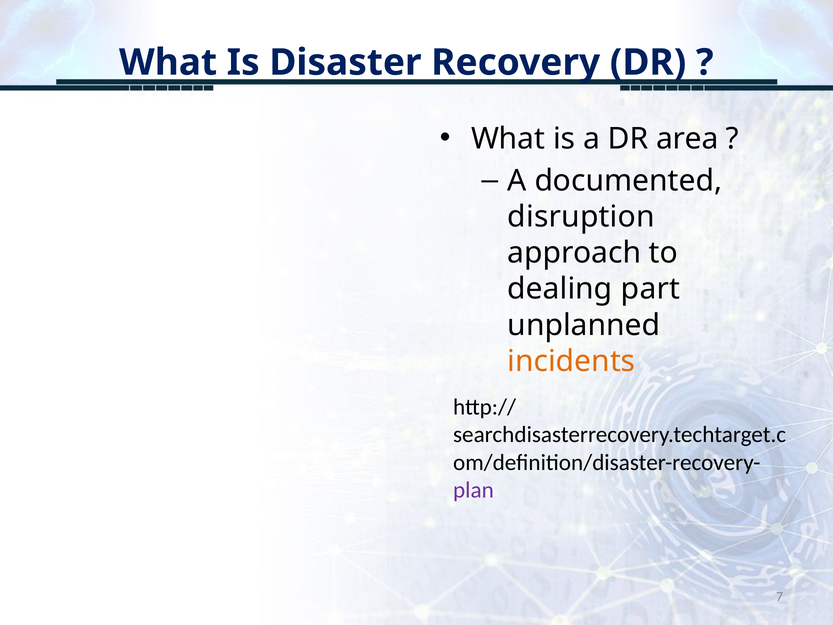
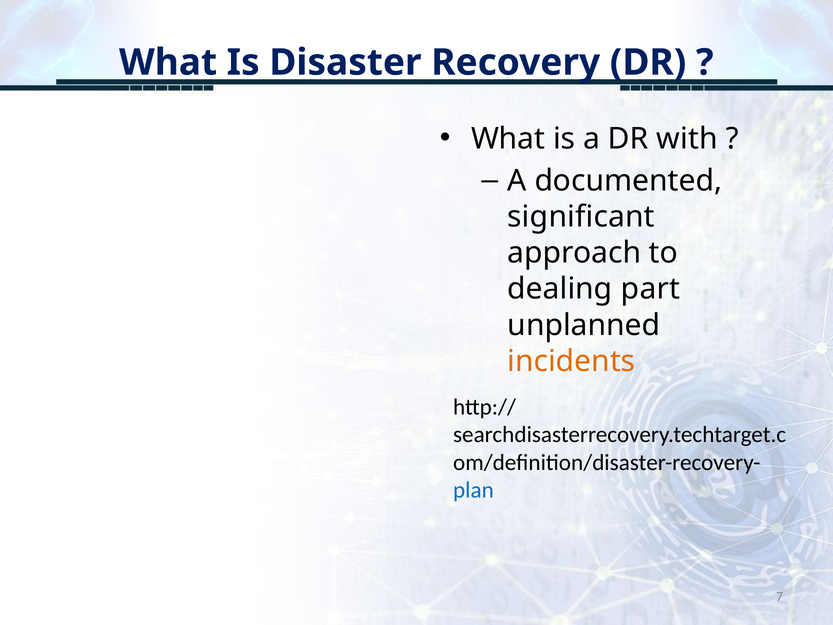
area: area -> with
disruption: disruption -> significant
plan colour: purple -> blue
